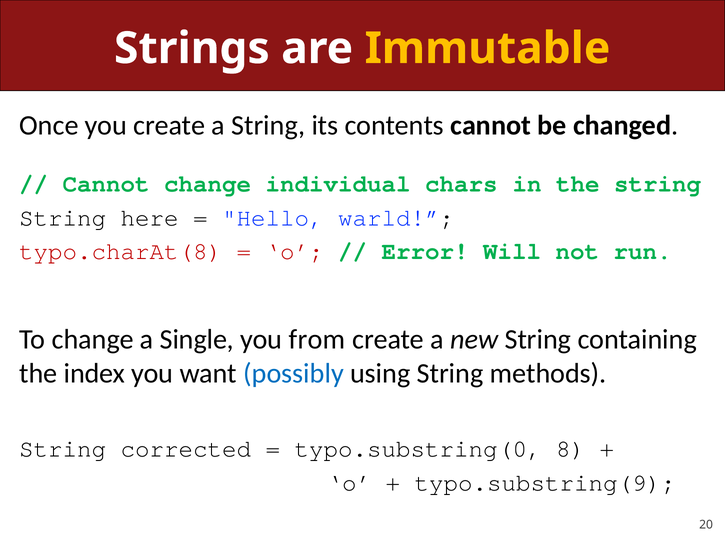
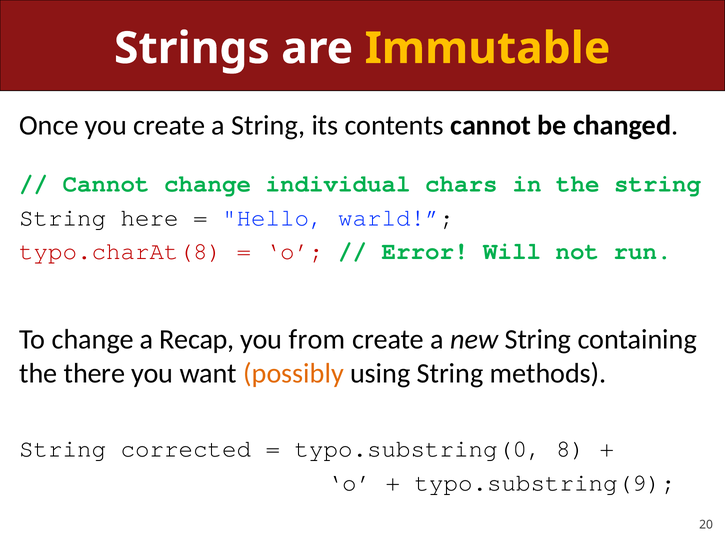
Single: Single -> Recap
index: index -> there
possibly colour: blue -> orange
